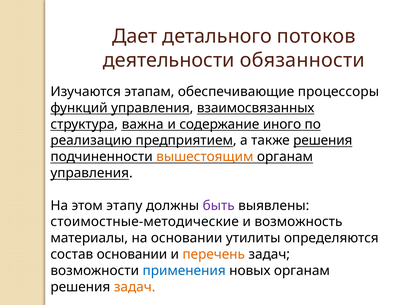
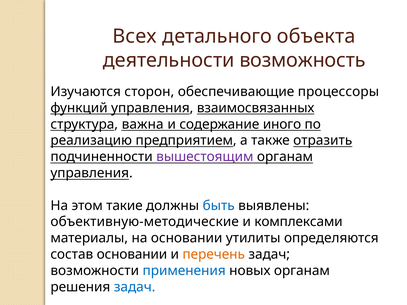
Дает: Дает -> Всех
потоков: потоков -> объекта
обязанности: обязанности -> возможность
этапам: этапам -> сторон
также решения: решения -> отразить
вышестоящим colour: orange -> purple
этапу: этапу -> такие
быть colour: purple -> blue
стоимостные-методические: стоимостные-методические -> объективную-методические
возможность: возможность -> комплексами
задач at (135, 287) colour: orange -> blue
